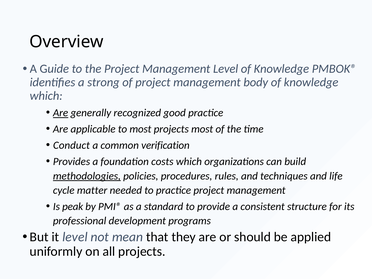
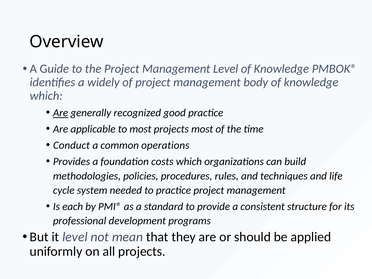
strong: strong -> widely
verification: verification -> operations
methodologies underline: present -> none
matter: matter -> system
peak: peak -> each
